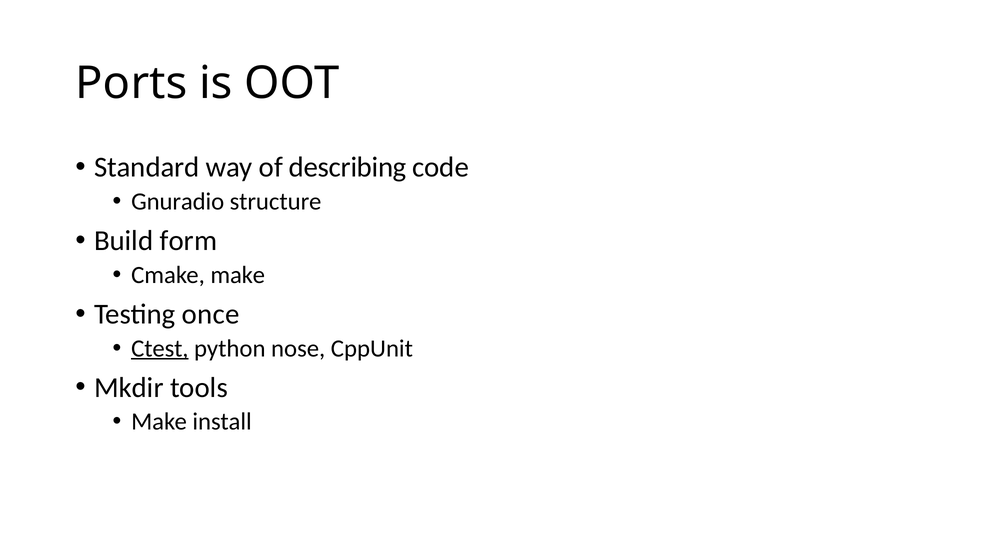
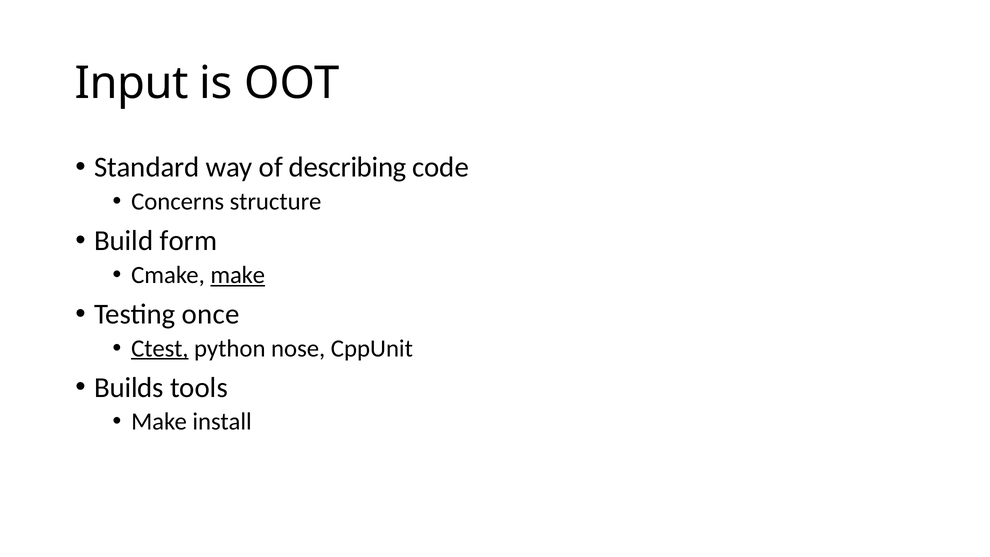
Ports: Ports -> Input
Gnuradio: Gnuradio -> Concerns
make at (238, 275) underline: none -> present
Mkdir: Mkdir -> Builds
